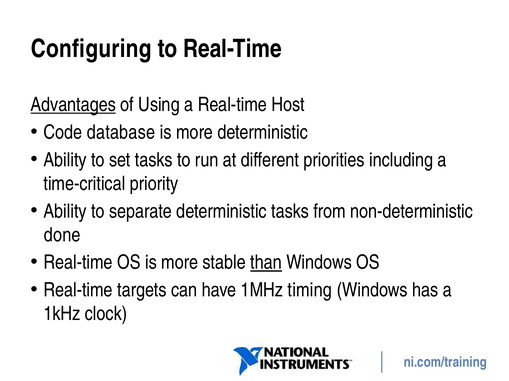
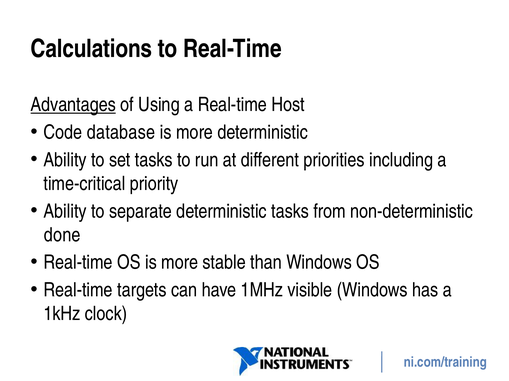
Configuring: Configuring -> Calculations
than underline: present -> none
timing: timing -> visible
